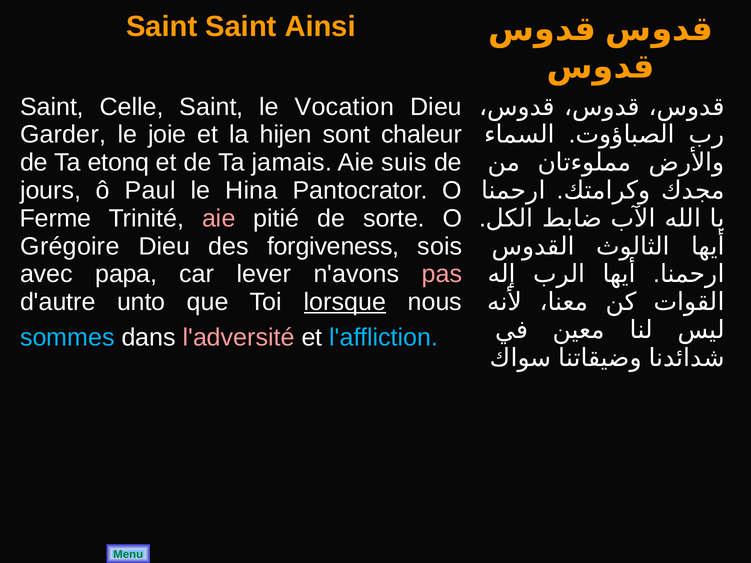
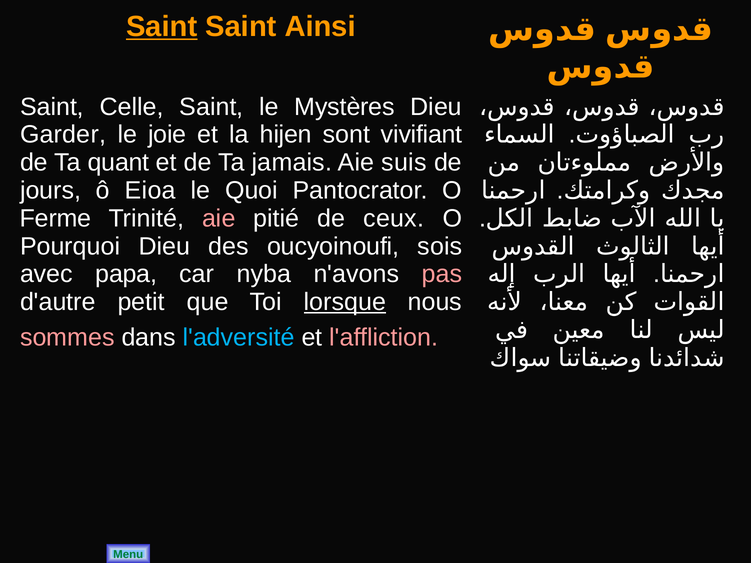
Saint at (162, 27) underline: none -> present
Vocation: Vocation -> Mystères
chaleur: chaleur -> vivifiant
etonq: etonq -> quant
Paul: Paul -> Eioa
Hina: Hina -> Quoi
sorte: sorte -> ceux
Grégoire: Grégoire -> Pourquoi
forgiveness: forgiveness -> oucyoinoufi
lever: lever -> nyba
unto: unto -> petit
sommes colour: light blue -> pink
l'adversité colour: pink -> light blue
l'affliction colour: light blue -> pink
